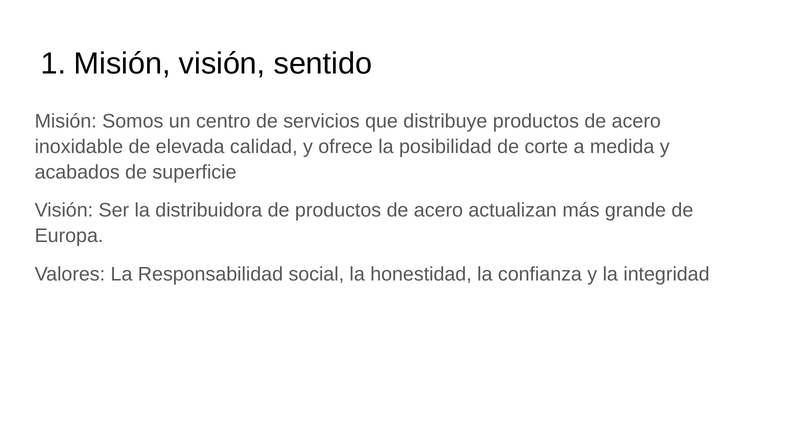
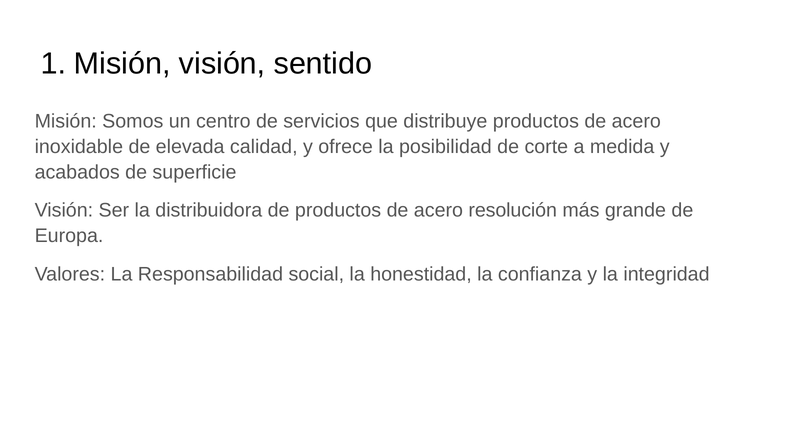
actualizan: actualizan -> resolución
